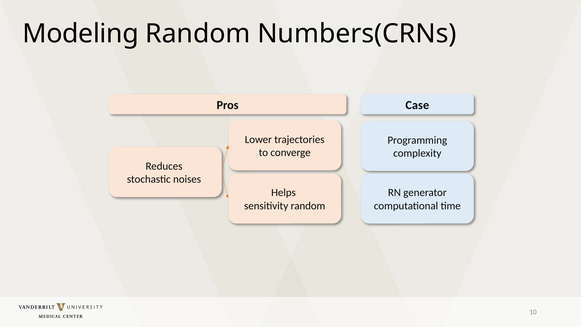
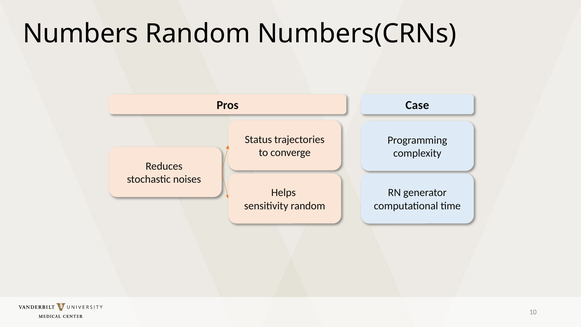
Modeling: Modeling -> Numbers
Lower: Lower -> Status
